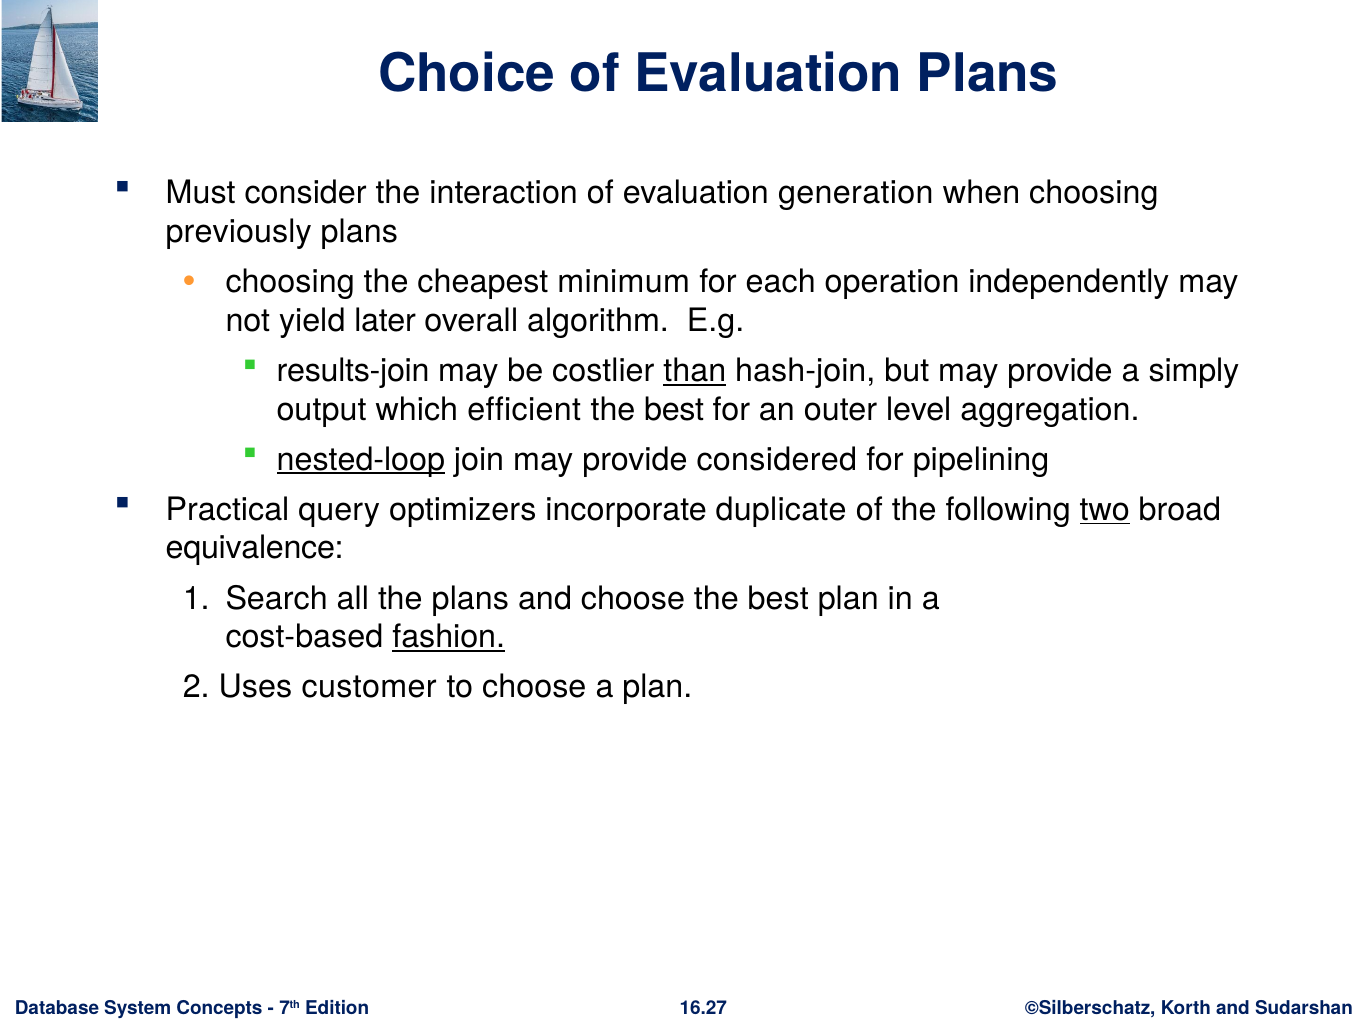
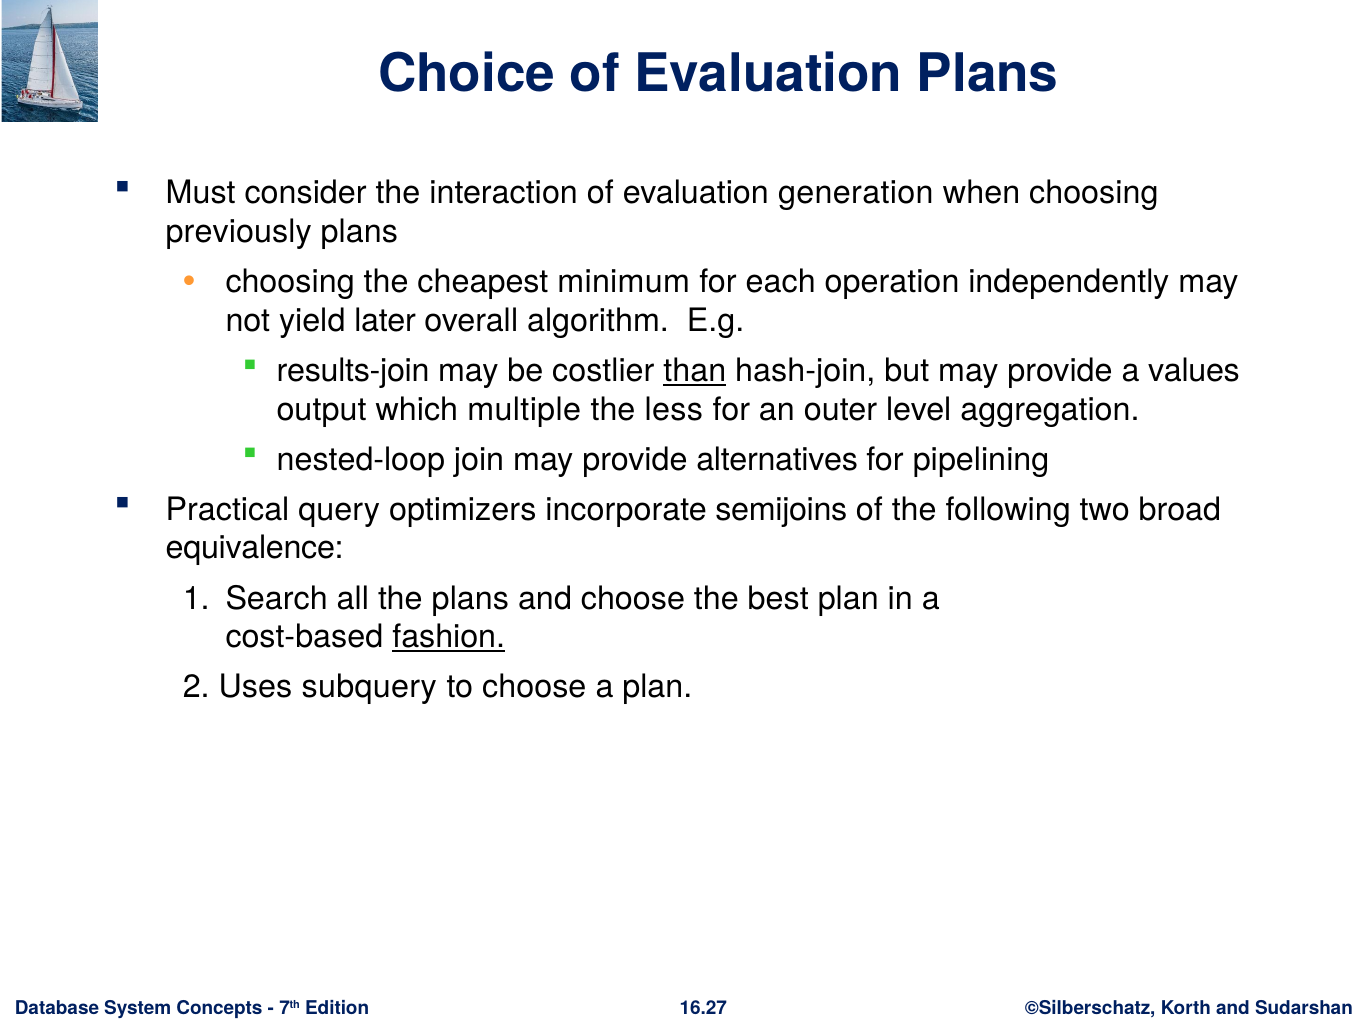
simply: simply -> values
efficient: efficient -> multiple
best at (674, 410): best -> less
nested-loop underline: present -> none
considered: considered -> alternatives
duplicate: duplicate -> semijoins
two underline: present -> none
customer: customer -> subquery
